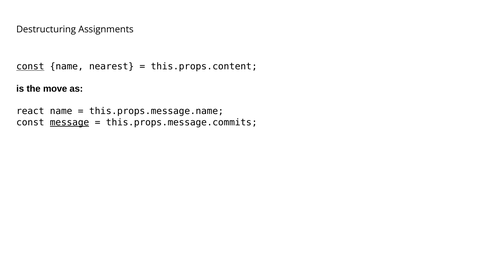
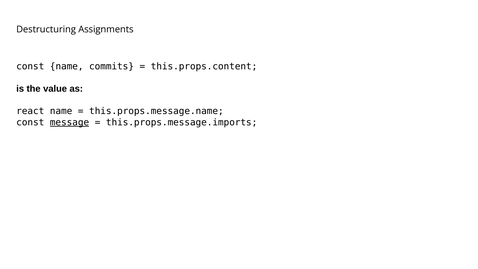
const at (30, 66) underline: present -> none
nearest: nearest -> commits
move: move -> value
this.props.message.commits: this.props.message.commits -> this.props.message.imports
